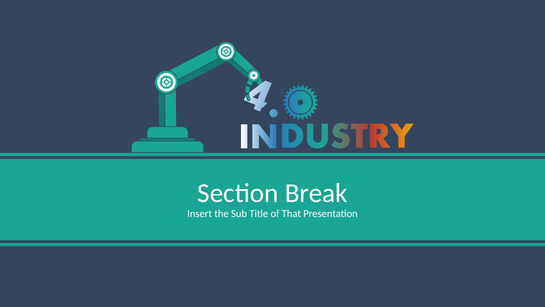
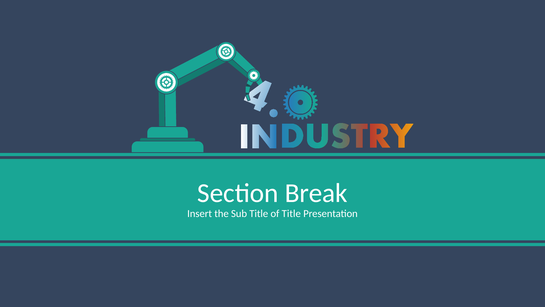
of That: That -> Title
